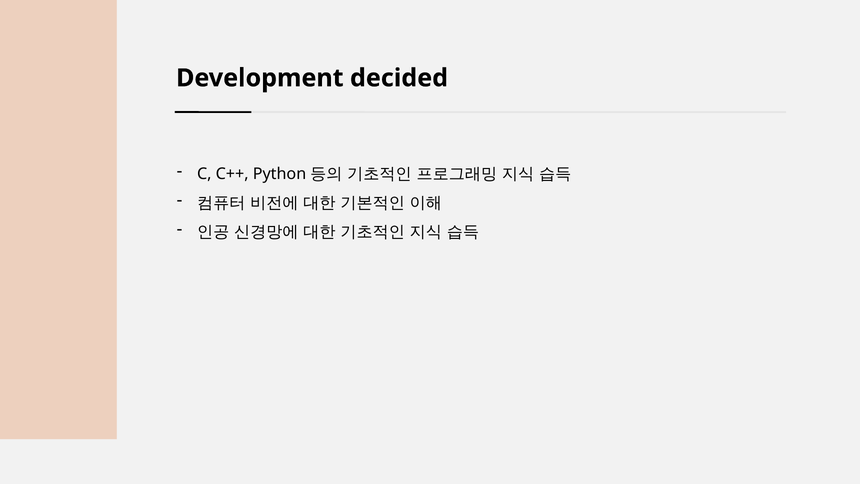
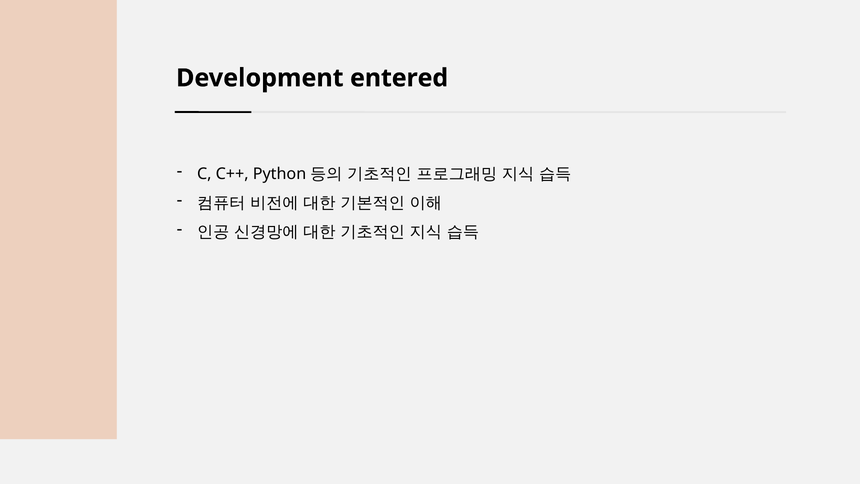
decided: decided -> entered
